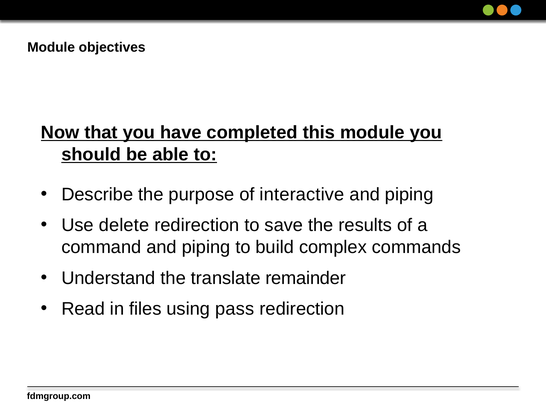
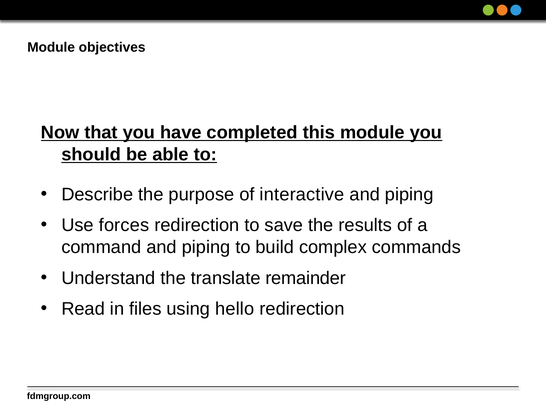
delete: delete -> forces
pass: pass -> hello
